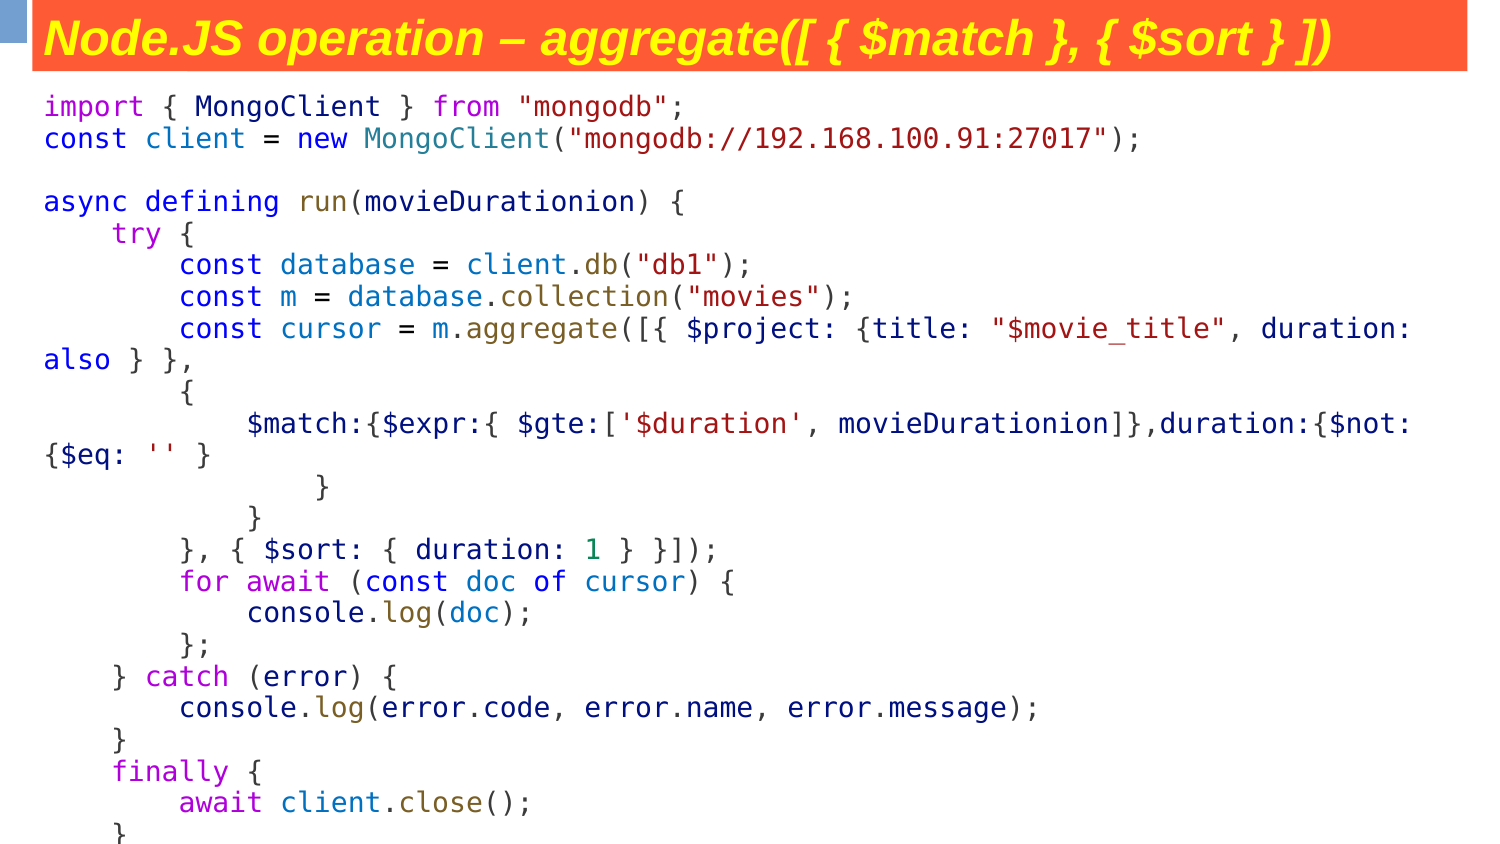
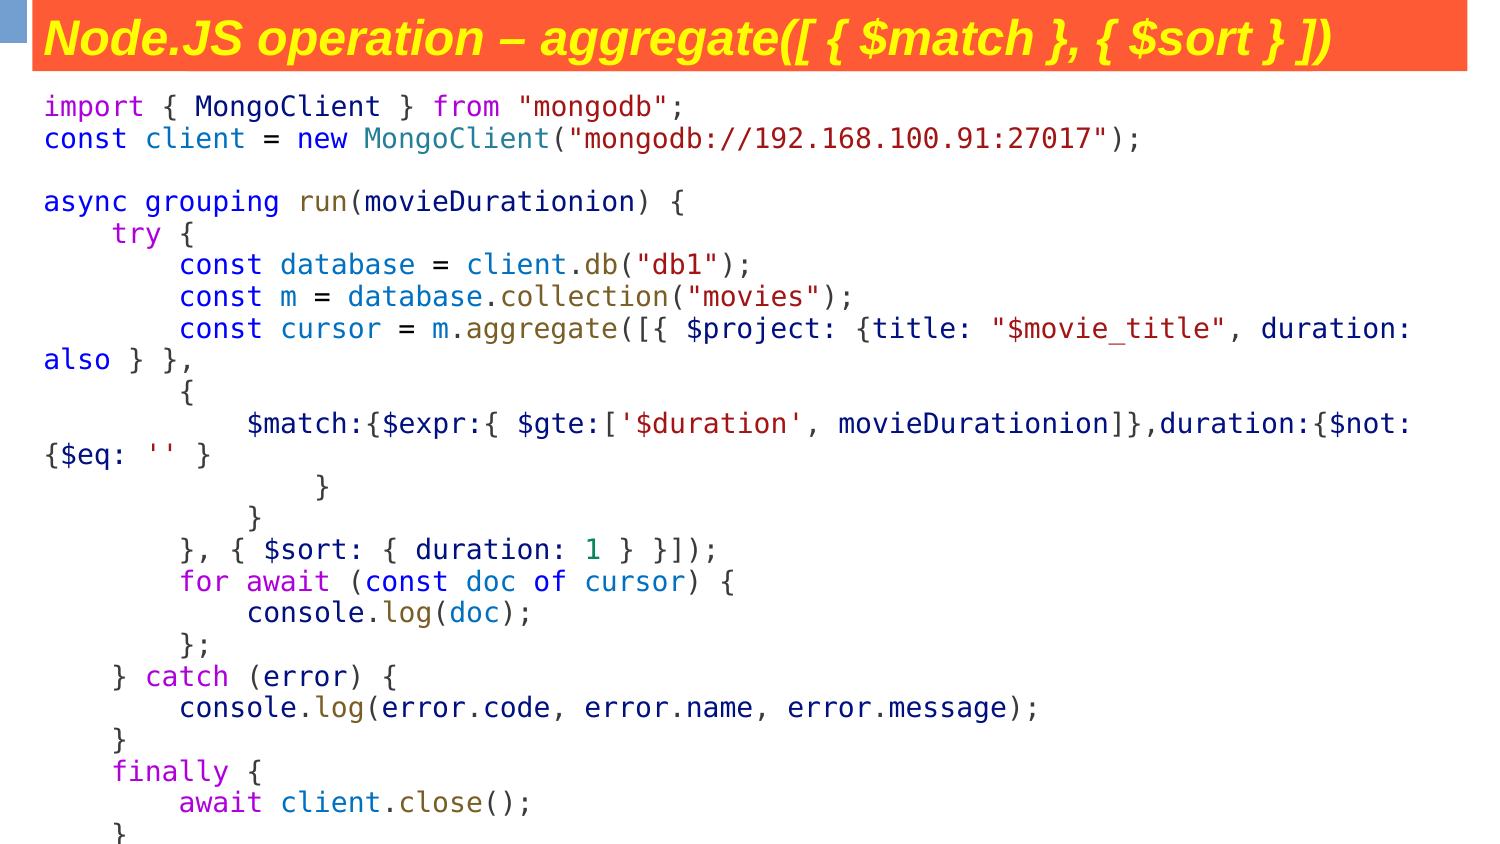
defining: defining -> grouping
